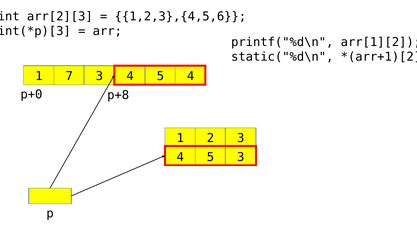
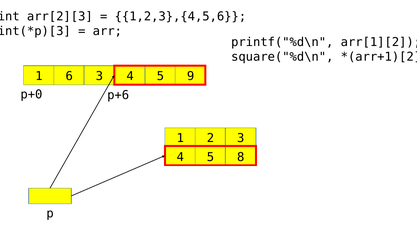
static("%d\n: static("%d\n -> square("%d\n
7: 7 -> 6
5 4: 4 -> 9
p+8: p+8 -> p+6
5 3: 3 -> 8
